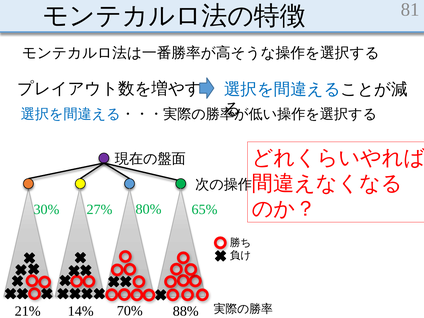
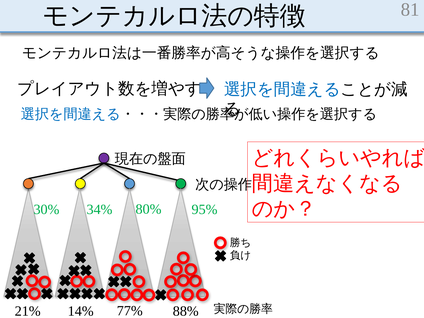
27%: 27% -> 34%
65%: 65% -> 95%
70%: 70% -> 77%
